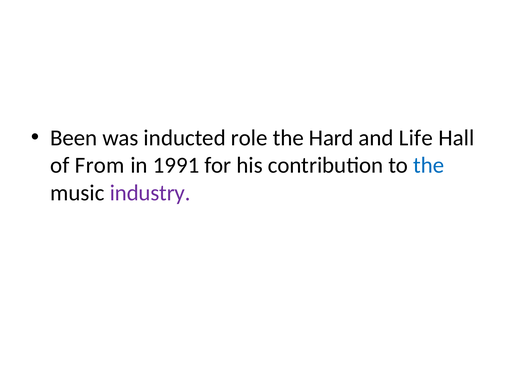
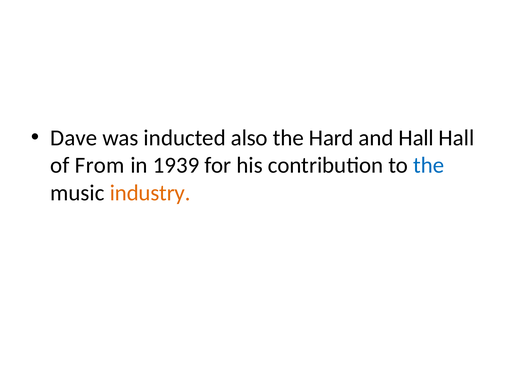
Been: Been -> Dave
role: role -> also
and Life: Life -> Hall
1991: 1991 -> 1939
industry colour: purple -> orange
